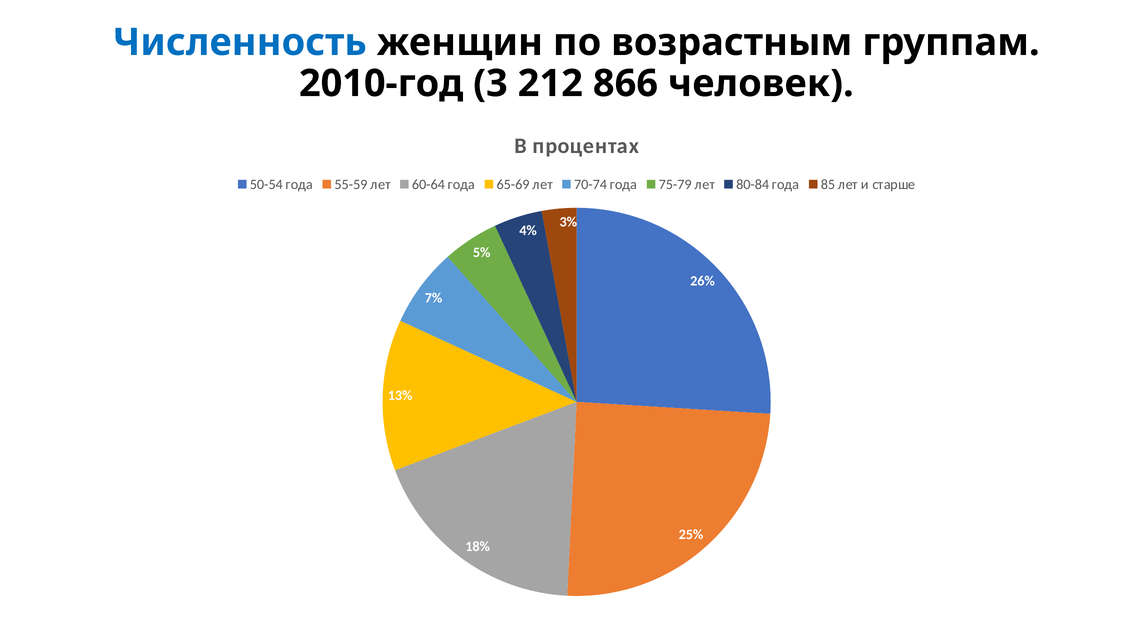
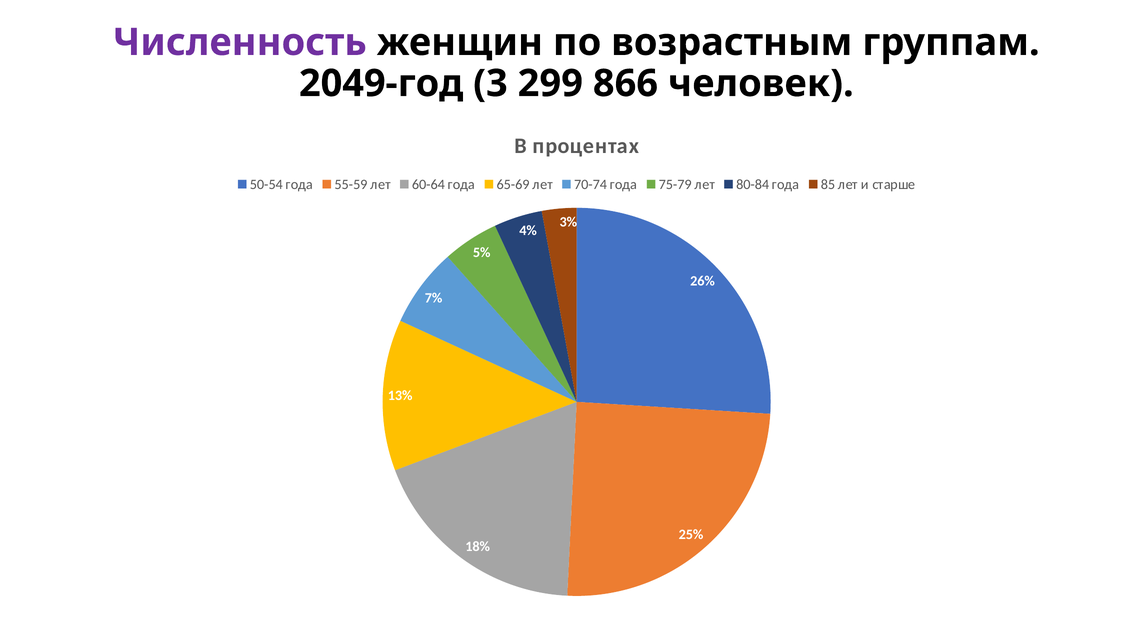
Численность colour: blue -> purple
2010-год: 2010-год -> 2049-год
212: 212 -> 299
